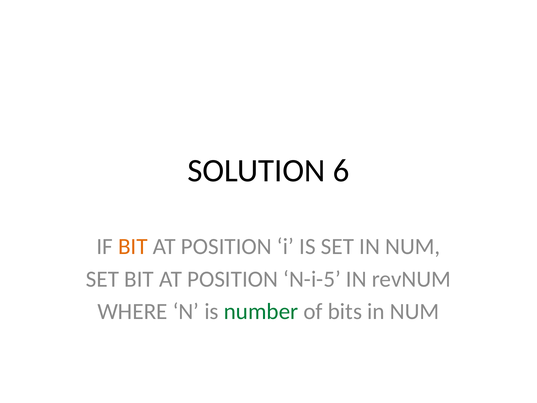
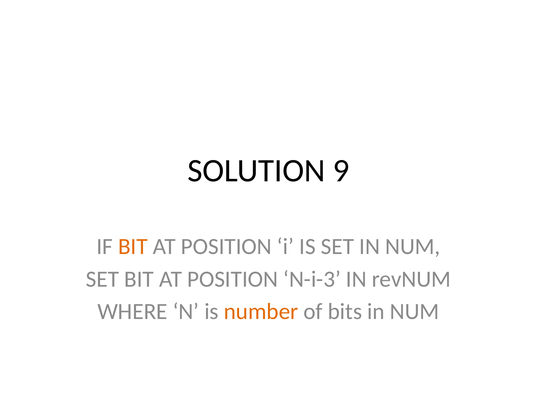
6: 6 -> 9
N-i-5: N-i-5 -> N-i-3
number colour: green -> orange
